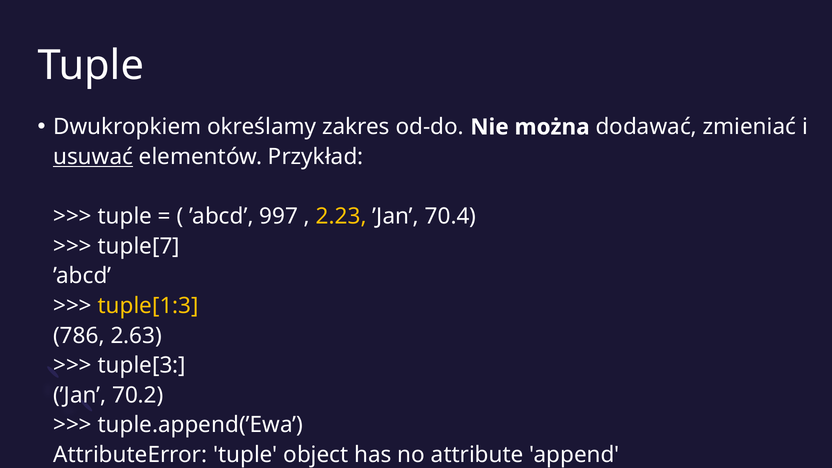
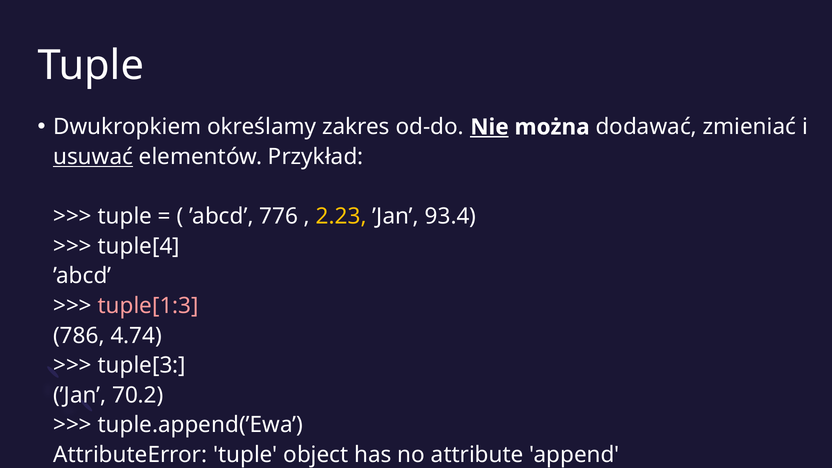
Nie underline: none -> present
997: 997 -> 776
70.4: 70.4 -> 93.4
tuple[7: tuple[7 -> tuple[4
tuple[1:3 colour: yellow -> pink
2.63: 2.63 -> 4.74
